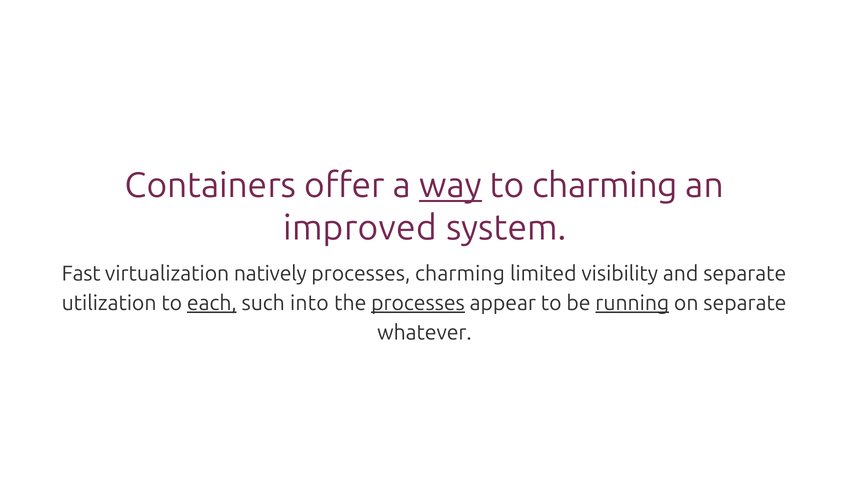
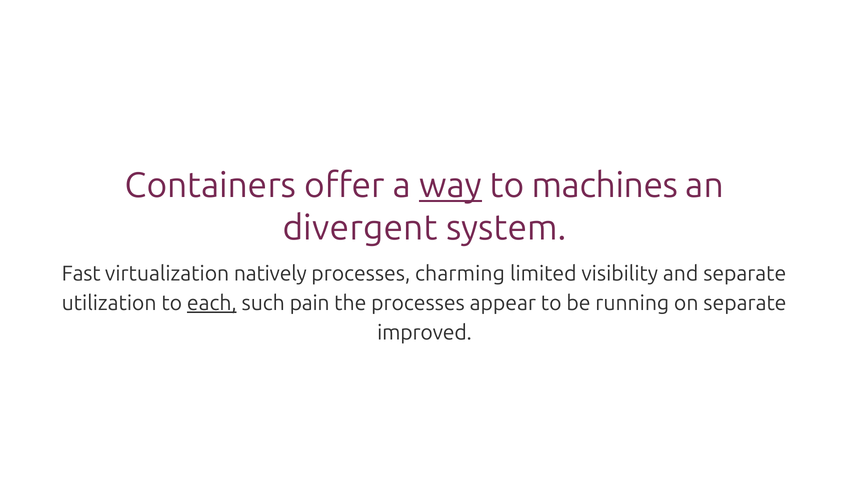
to charming: charming -> machines
improved: improved -> divergent
into: into -> pain
processes at (418, 303) underline: present -> none
running underline: present -> none
whatever: whatever -> improved
